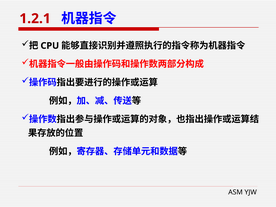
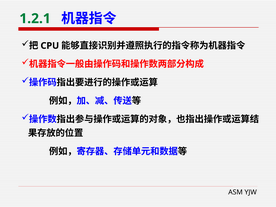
1.2.1 colour: red -> green
